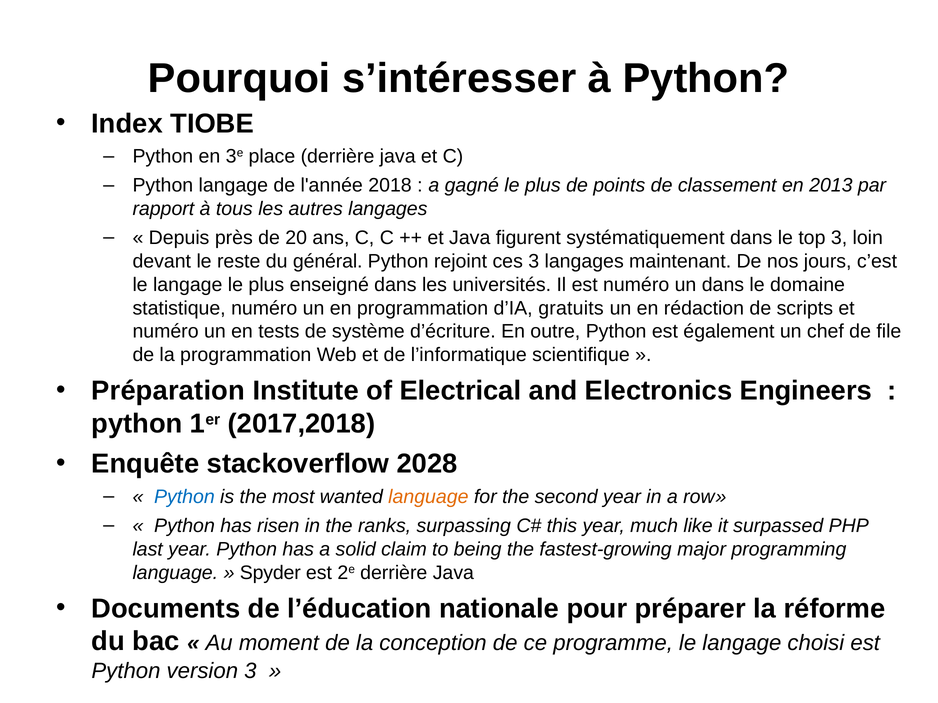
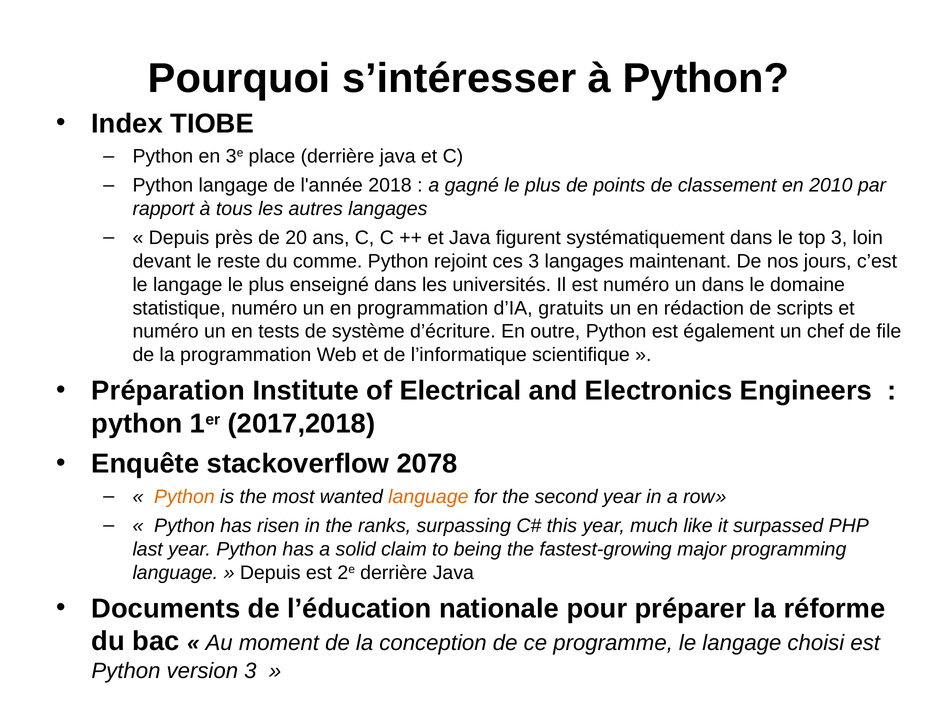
2013: 2013 -> 2010
général: général -> comme
2028: 2028 -> 2078
Python at (184, 497) colour: blue -> orange
Spyder at (270, 573): Spyder -> Depuis
